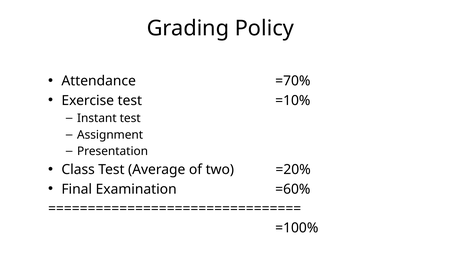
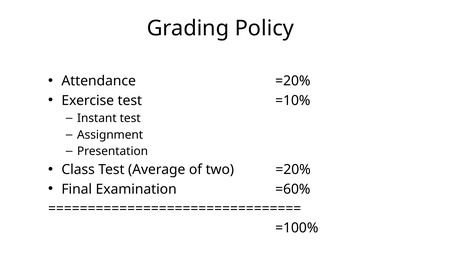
Attendance =70%: =70% -> =20%
